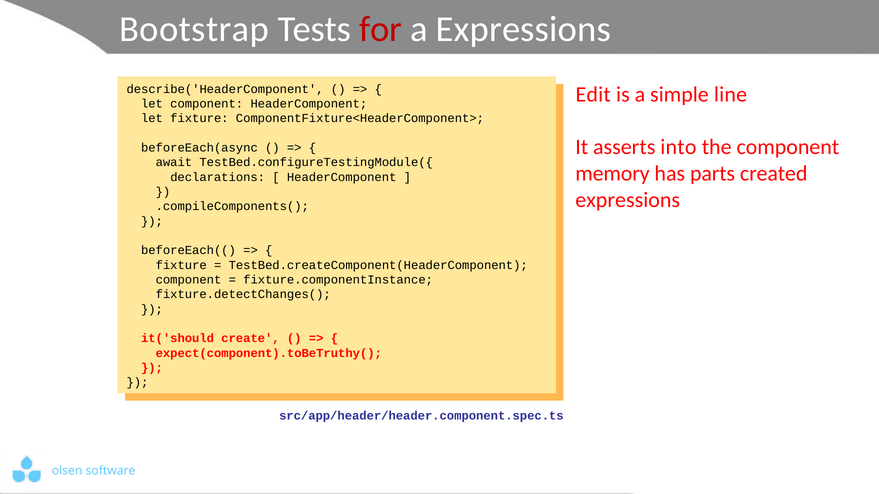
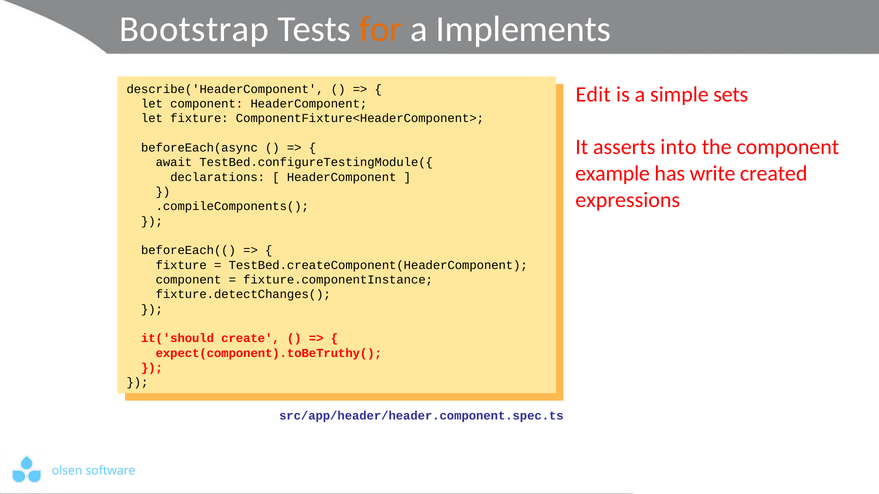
for colour: red -> orange
Expressions at (523, 29): Expressions -> Implements
line: line -> sets
memory: memory -> example
parts: parts -> write
